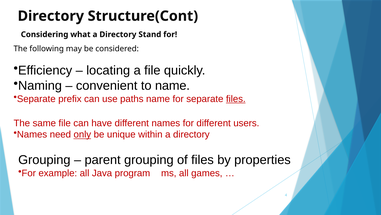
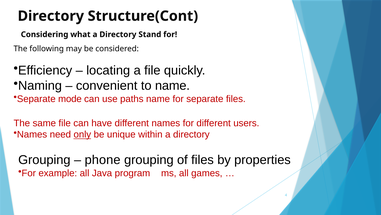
prefix: prefix -> mode
files at (236, 99) underline: present -> none
parent: parent -> phone
